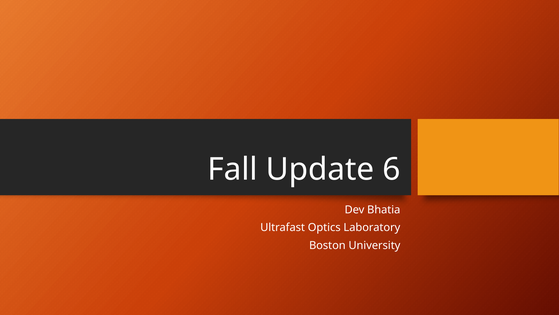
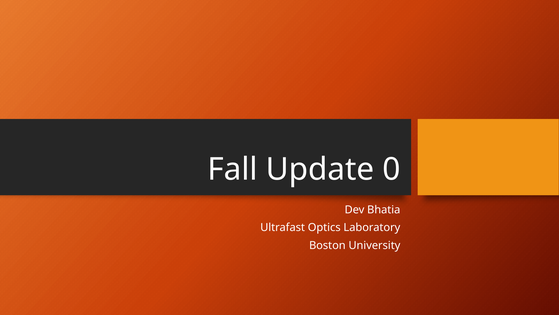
6: 6 -> 0
